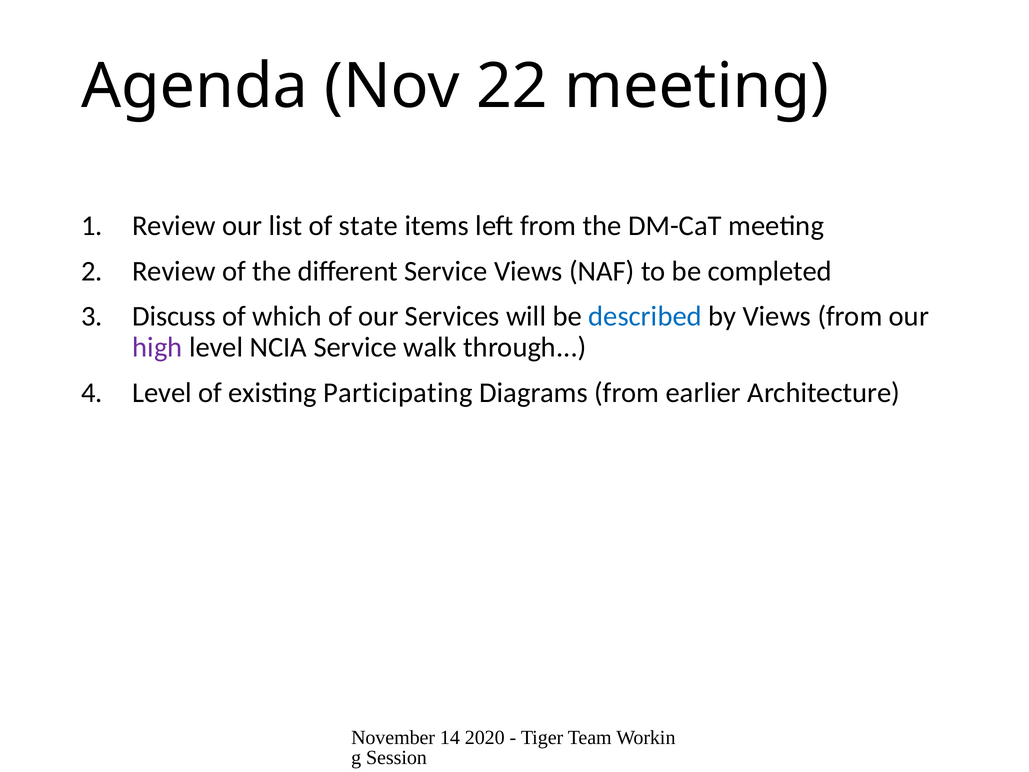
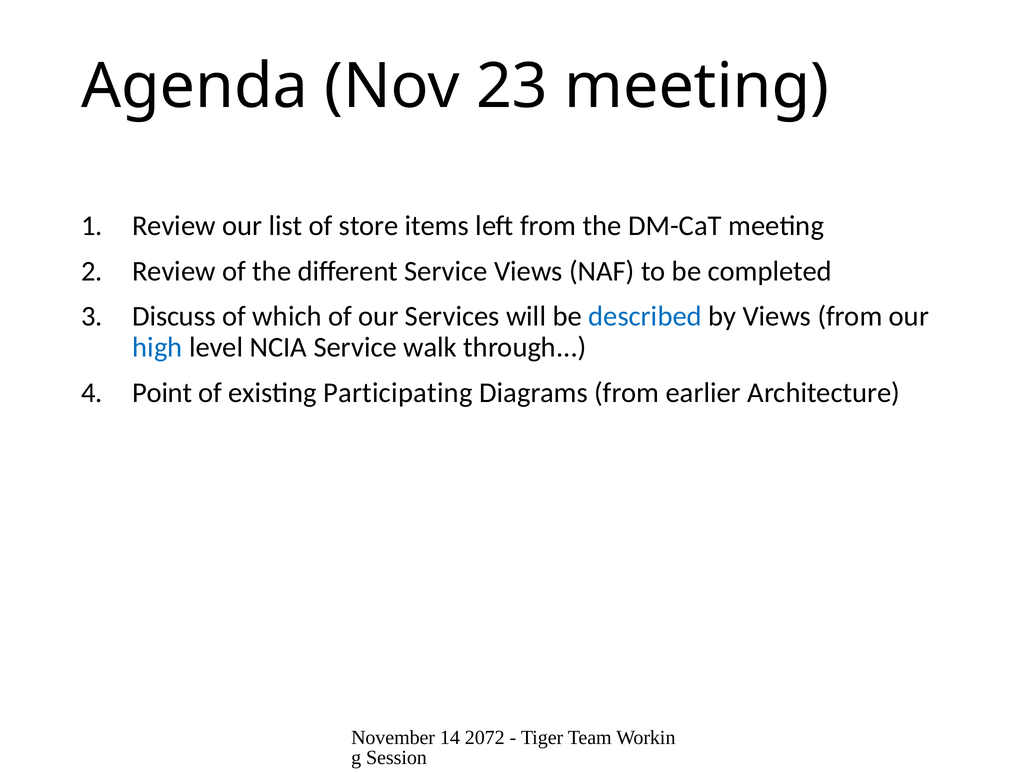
22: 22 -> 23
state: state -> store
high colour: purple -> blue
Level at (162, 392): Level -> Point
2020: 2020 -> 2072
